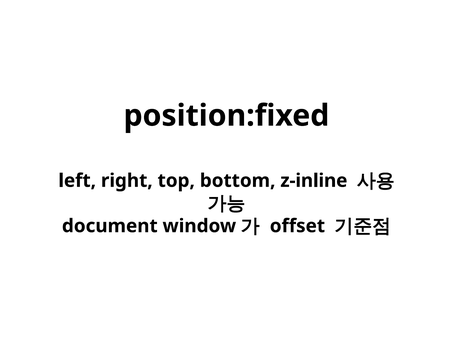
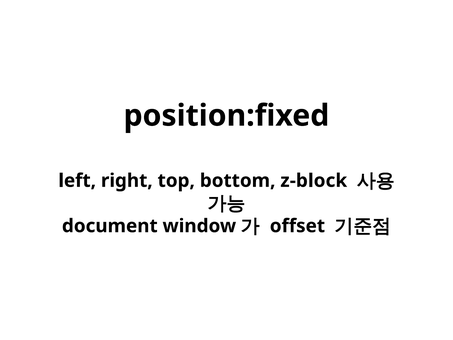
z-inline: z-inline -> z-block
